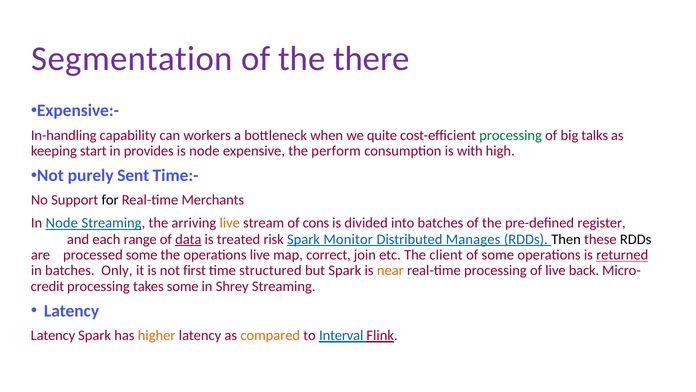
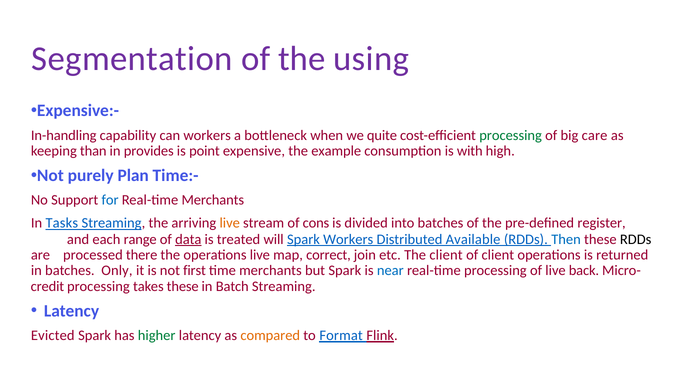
there: there -> using
talks: talks -> care
start: start -> than
is node: node -> point
perform: perform -> example
Sent: Sent -> Plan
for colour: black -> blue
In Node: Node -> Tasks
risk: risk -> will
Spark Monitor: Monitor -> Workers
Manages: Manages -> Available
Then colour: black -> blue
processed some: some -> there
of some: some -> client
returned underline: present -> none
time structured: structured -> merchants
near colour: orange -> blue
takes some: some -> these
Shrey: Shrey -> Batch
Latency at (53, 335): Latency -> Evicted
higher colour: orange -> green
Interval: Interval -> Format
